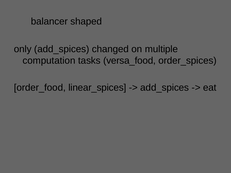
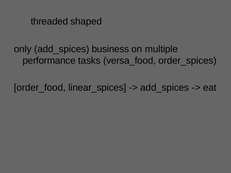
balancer: balancer -> threaded
changed: changed -> business
computation: computation -> performance
